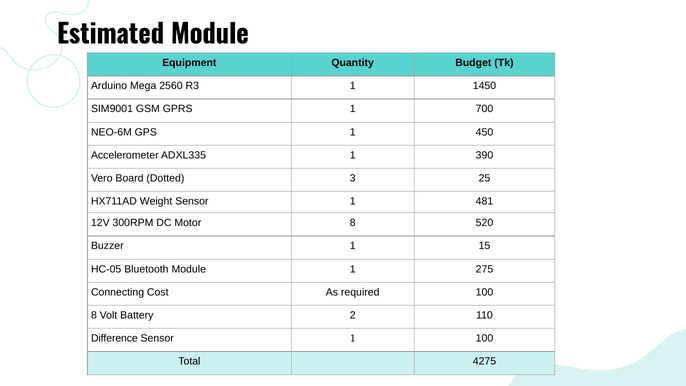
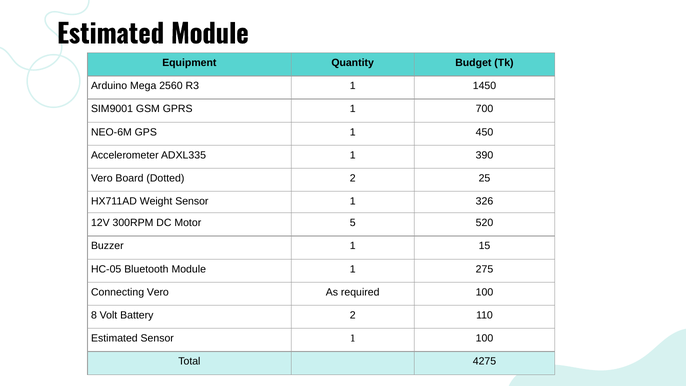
Dotted 3: 3 -> 2
481: 481 -> 326
Motor 8: 8 -> 5
Connecting Cost: Cost -> Vero
Difference at (114, 338): Difference -> Estimated
